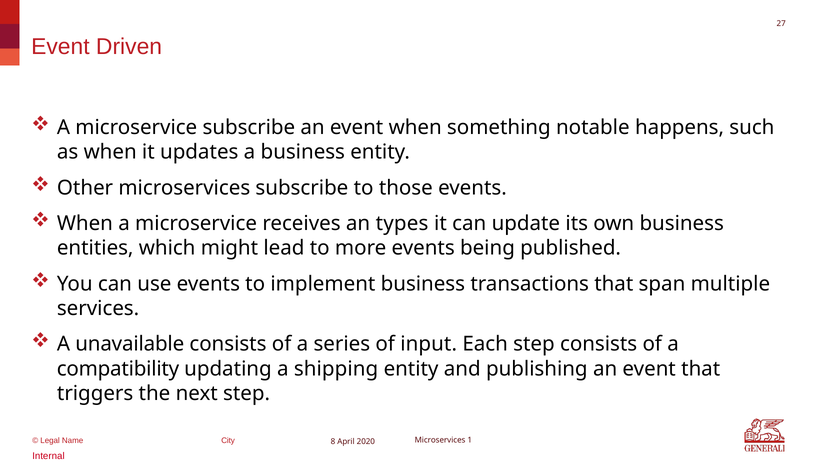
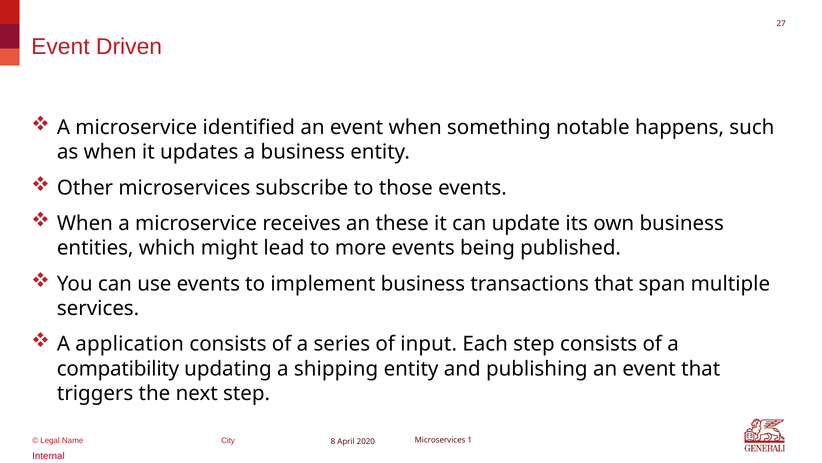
microservice subscribe: subscribe -> identified
types: types -> these
unavailable: unavailable -> application
